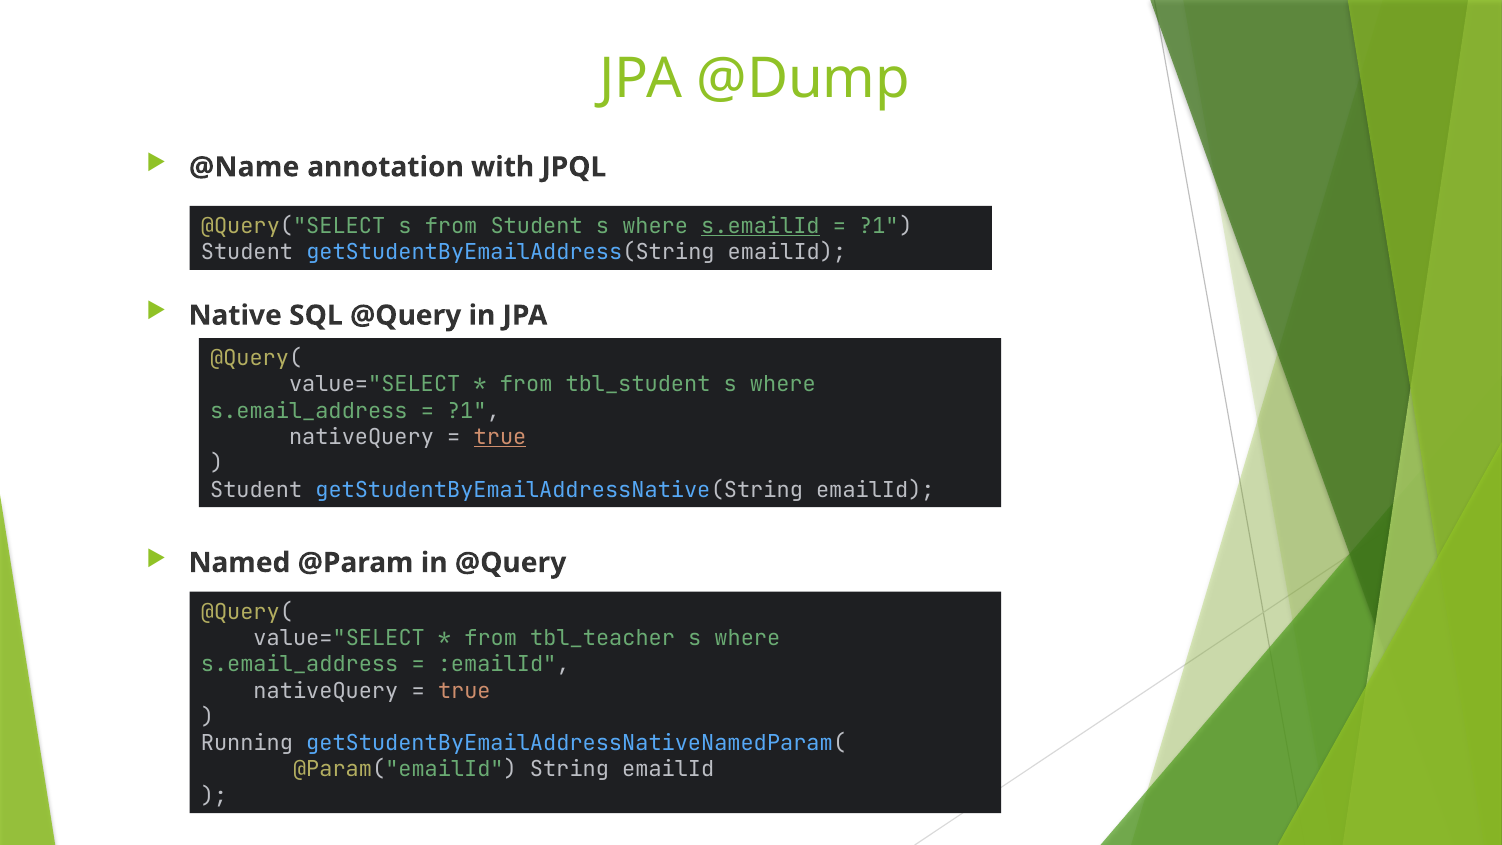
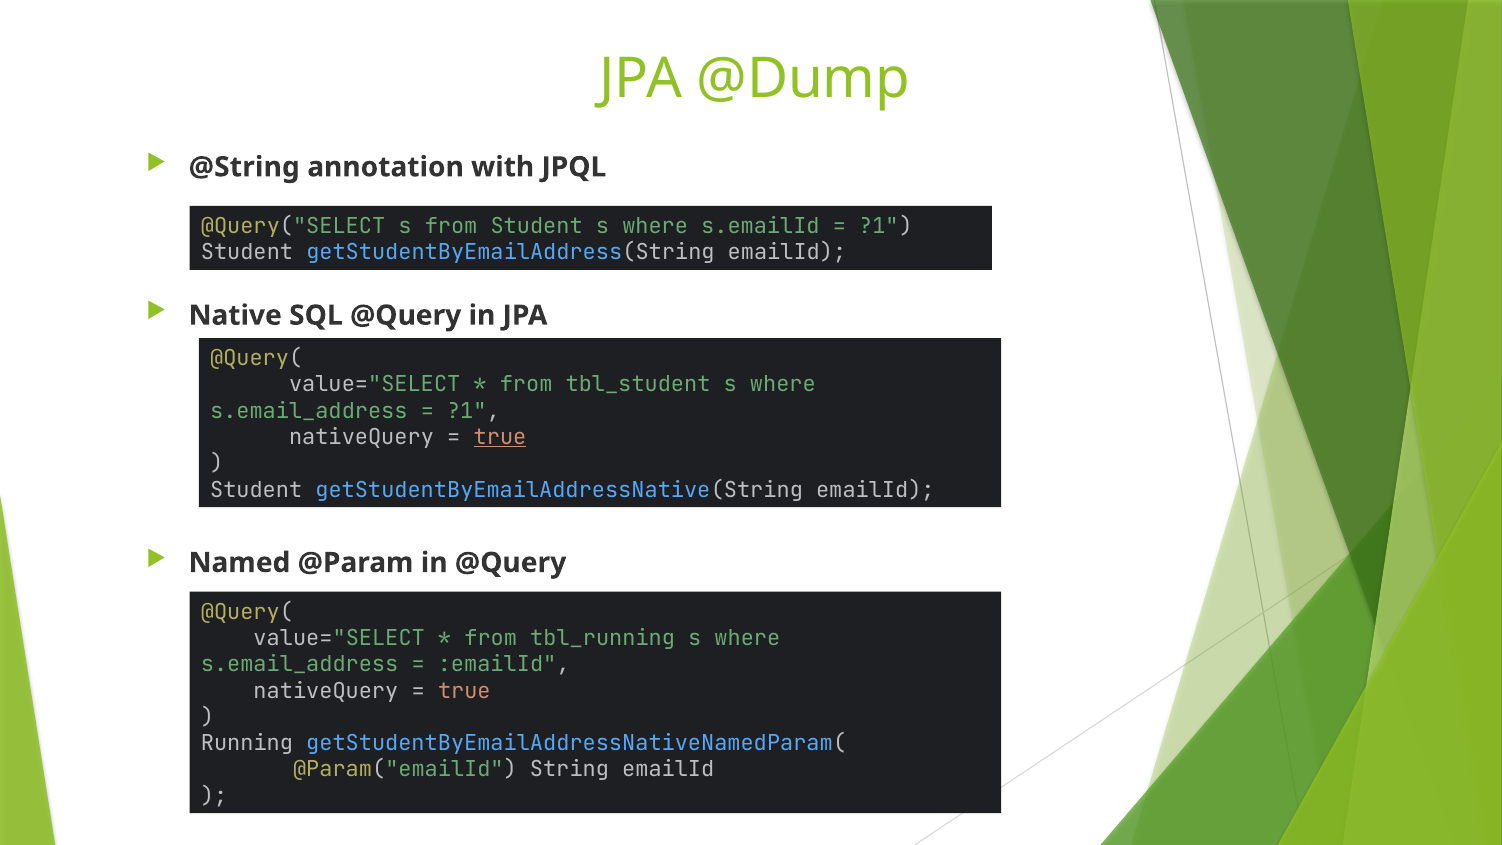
@Name: @Name -> @String
s.emailId underline: present -> none
tbl_teacher: tbl_teacher -> tbl_running
